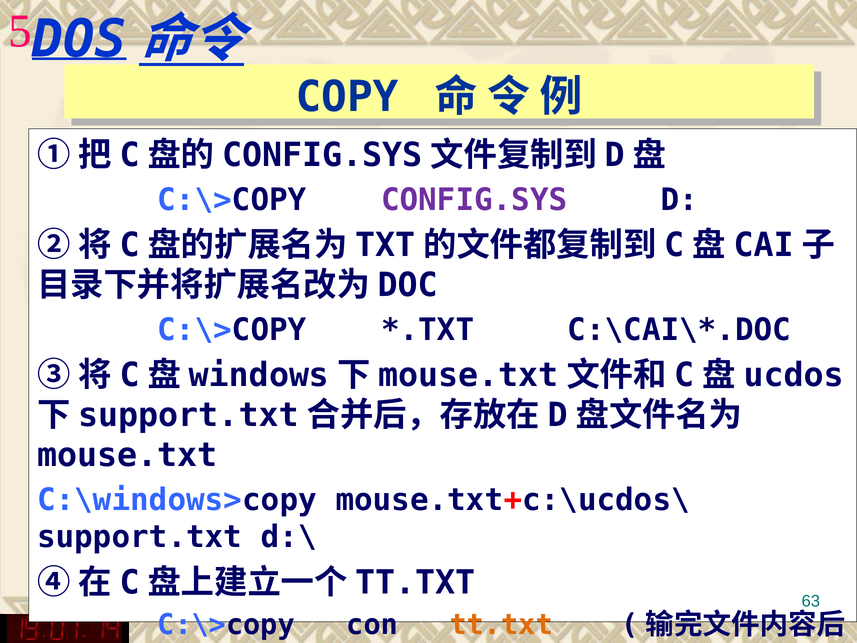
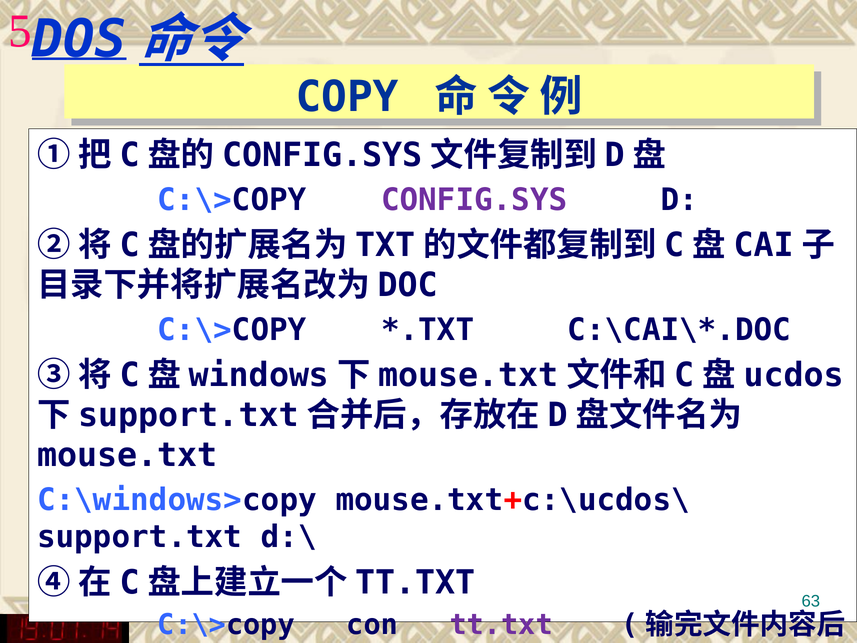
tt.txt colour: orange -> purple
